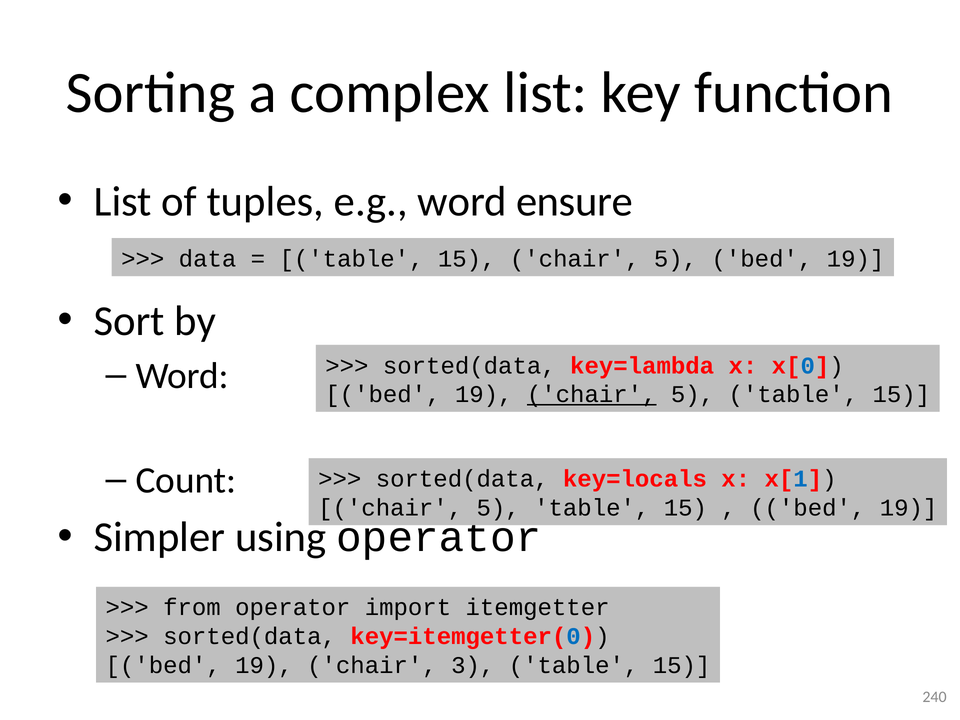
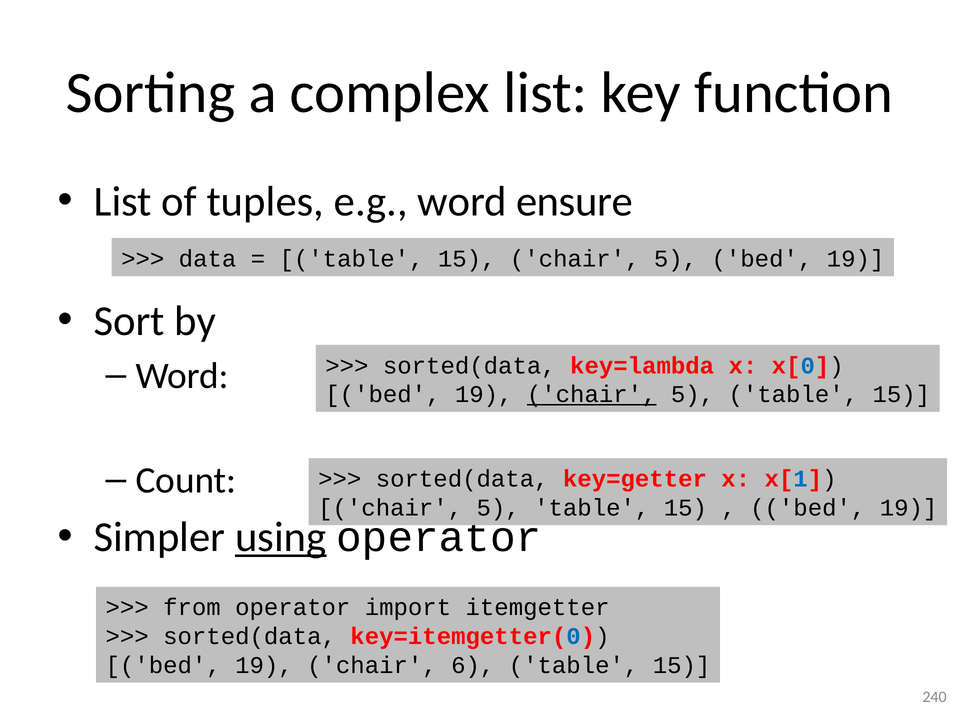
key=locals: key=locals -> key=getter
using underline: none -> present
3: 3 -> 6
